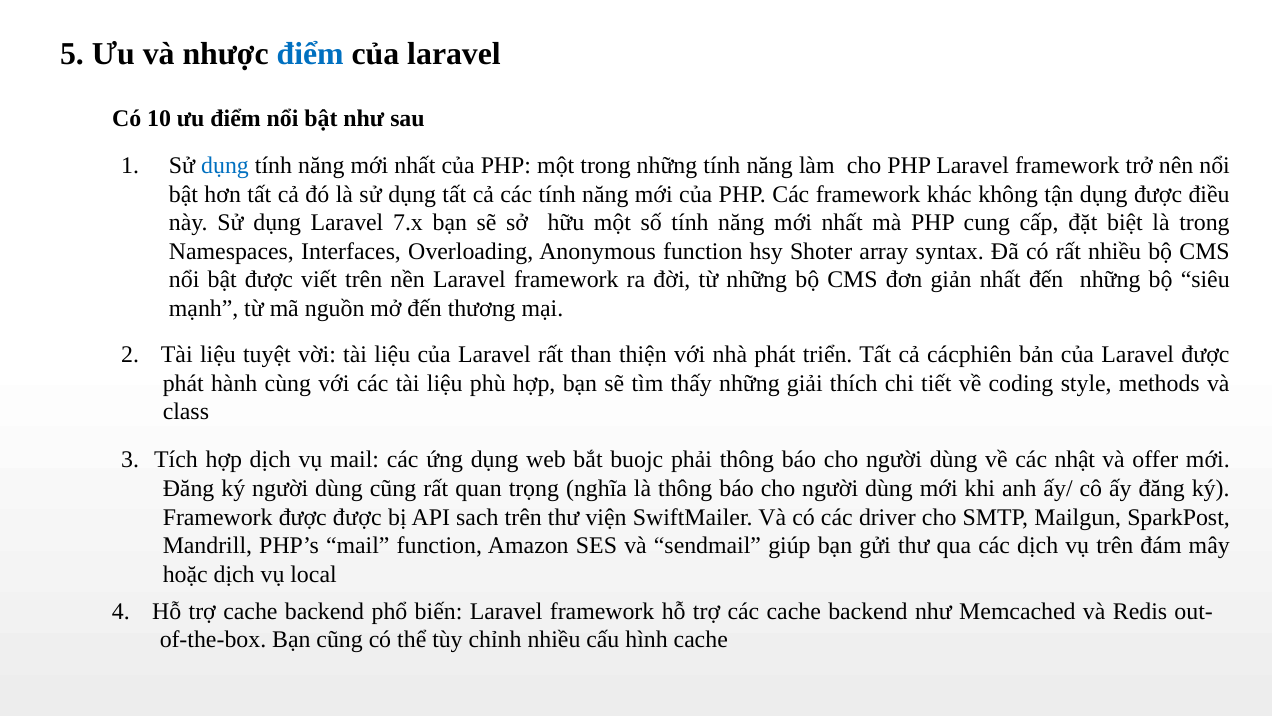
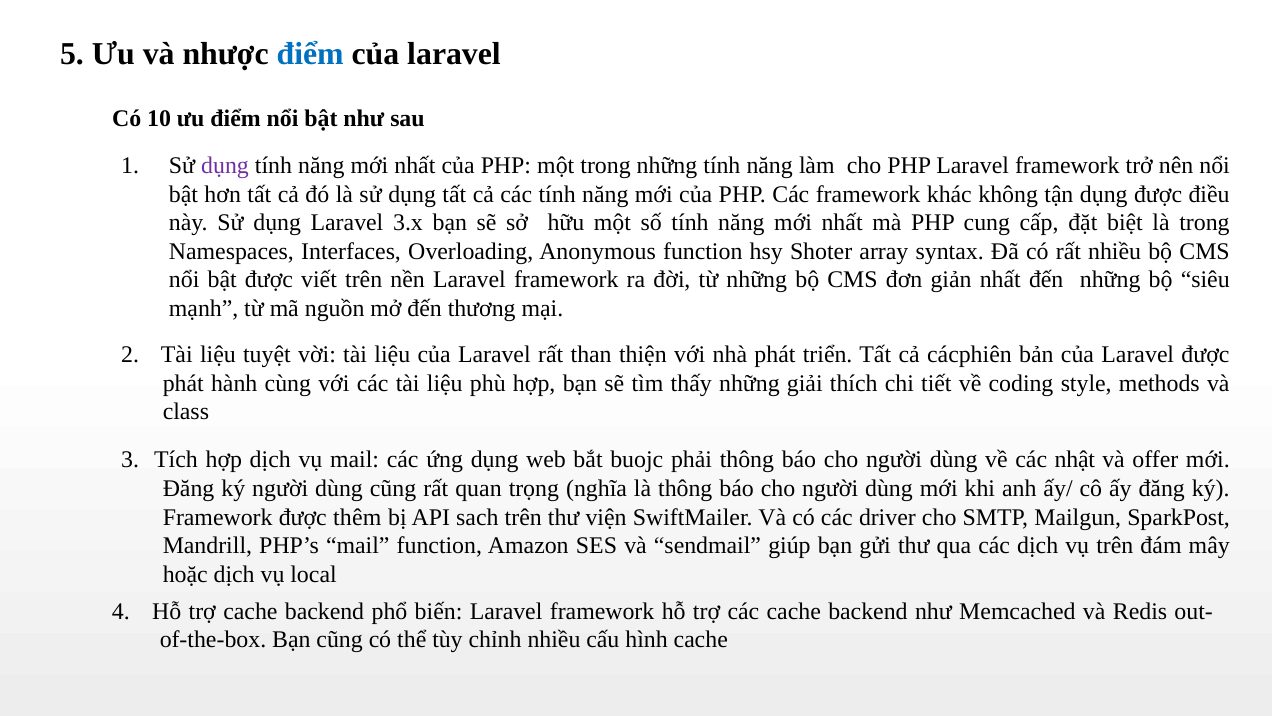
dụng at (225, 165) colour: blue -> purple
7.x: 7.x -> 3.x
được được: được -> thêm
